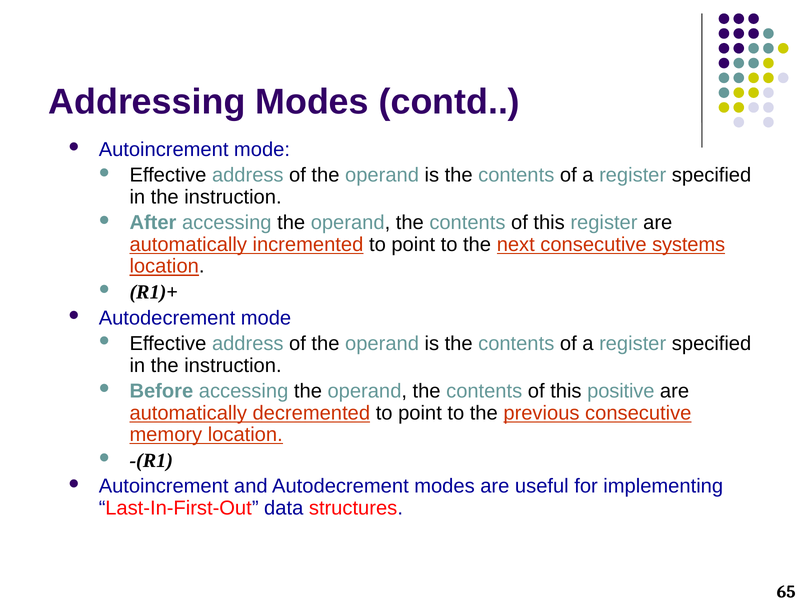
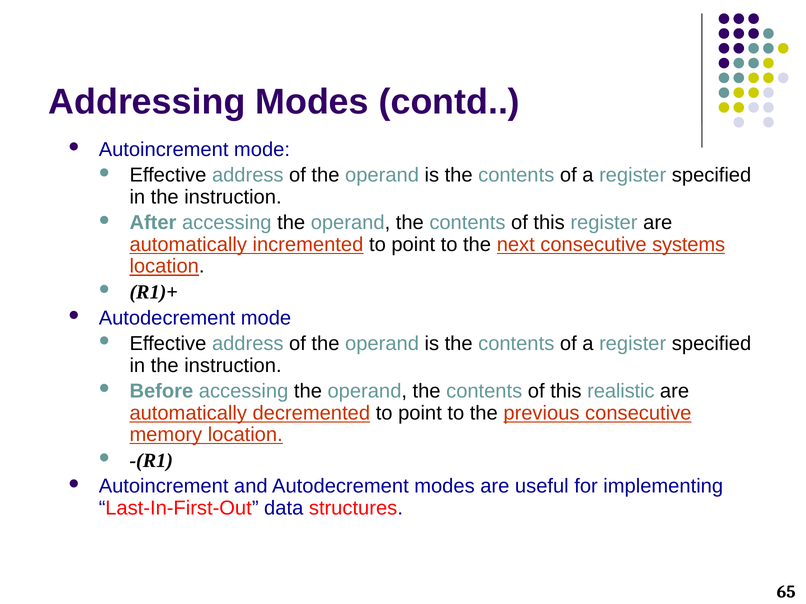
positive: positive -> realistic
